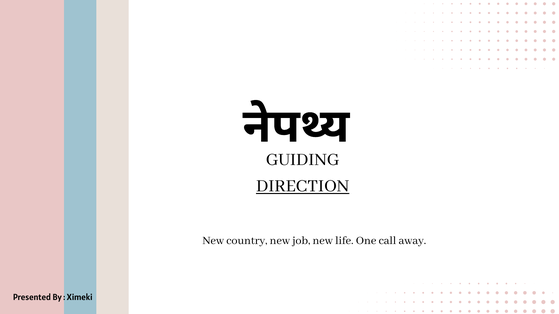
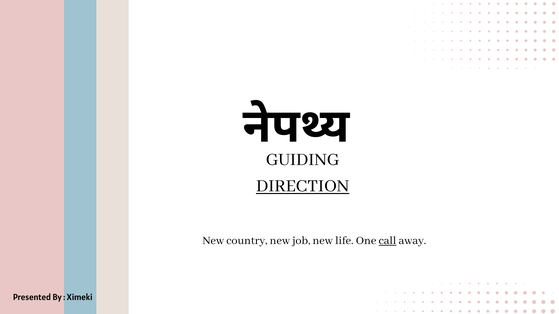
call underline: none -> present
